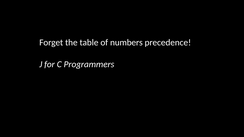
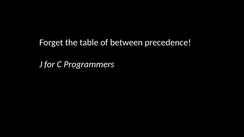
numbers: numbers -> between
